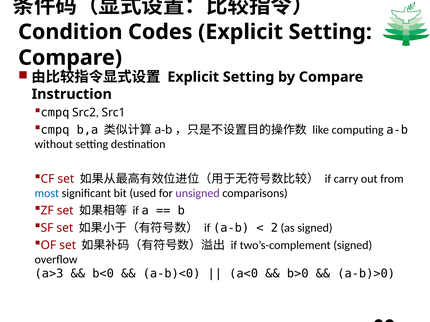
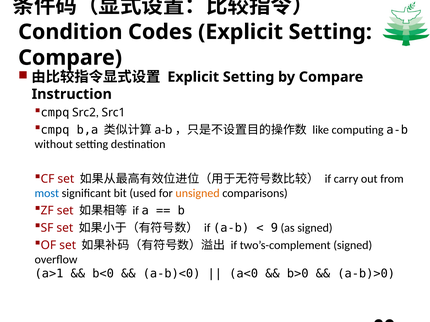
unsigned colour: purple -> orange
2: 2 -> 9
a>3: a>3 -> a>1
